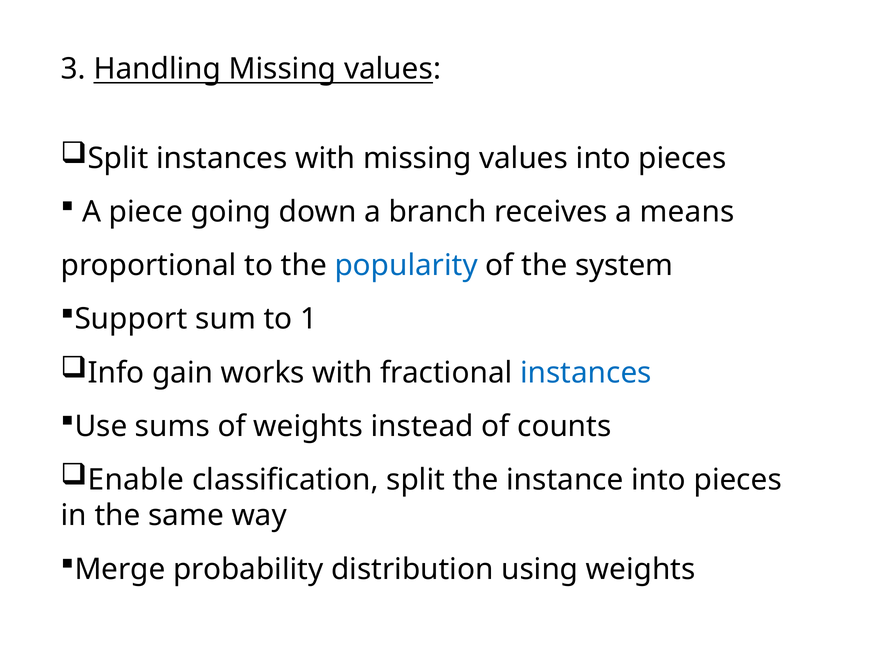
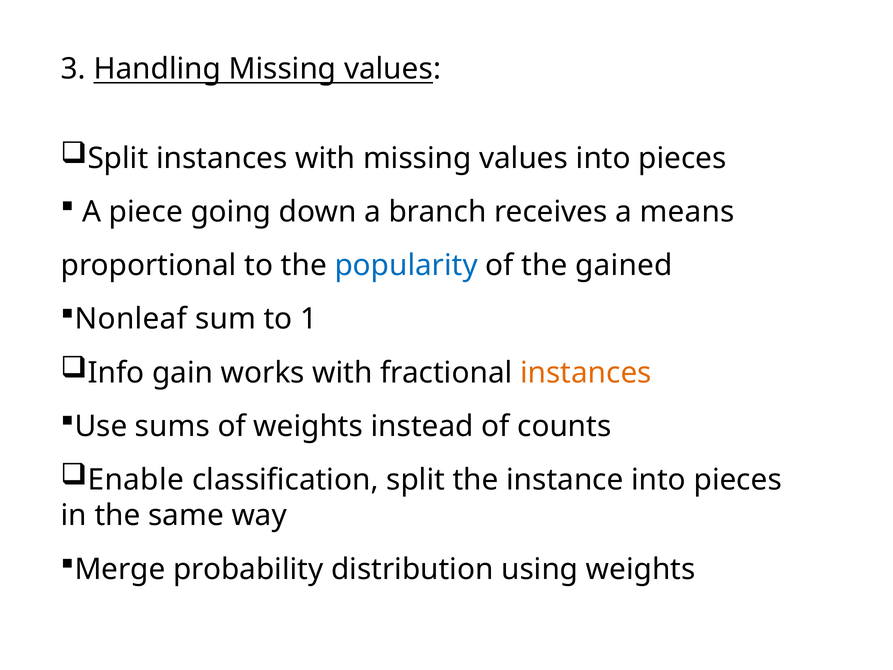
system: system -> gained
Support: Support -> Nonleaf
instances at (586, 373) colour: blue -> orange
